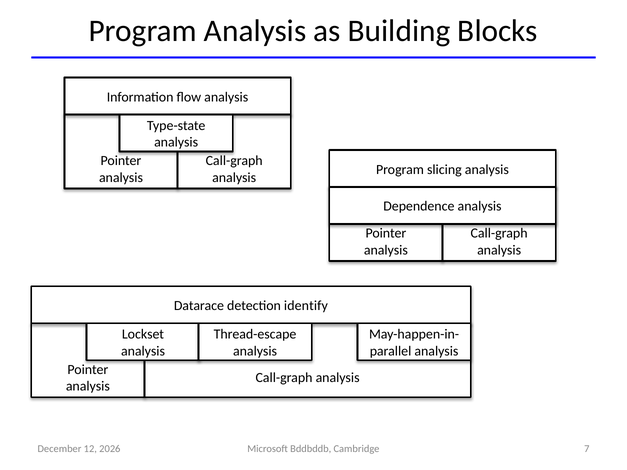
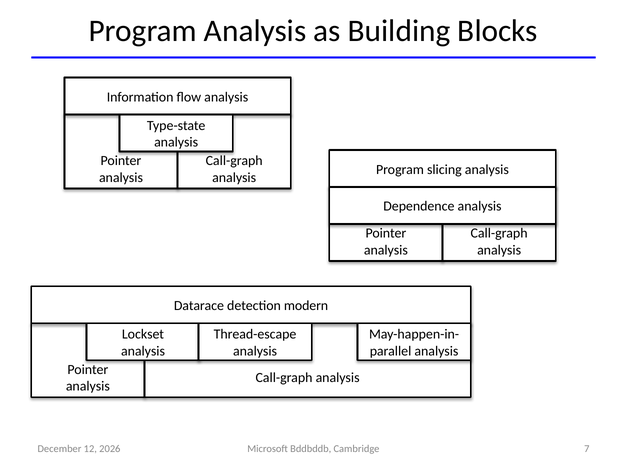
identify: identify -> modern
